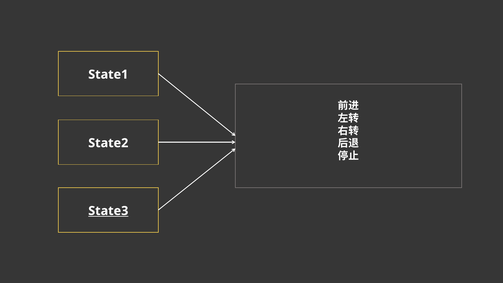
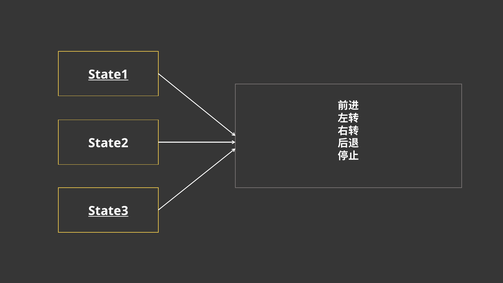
State1 underline: none -> present
